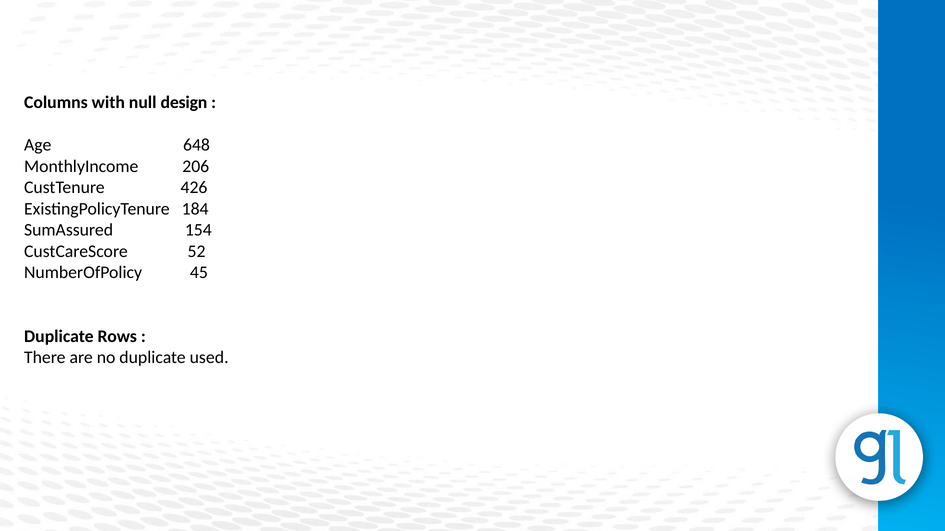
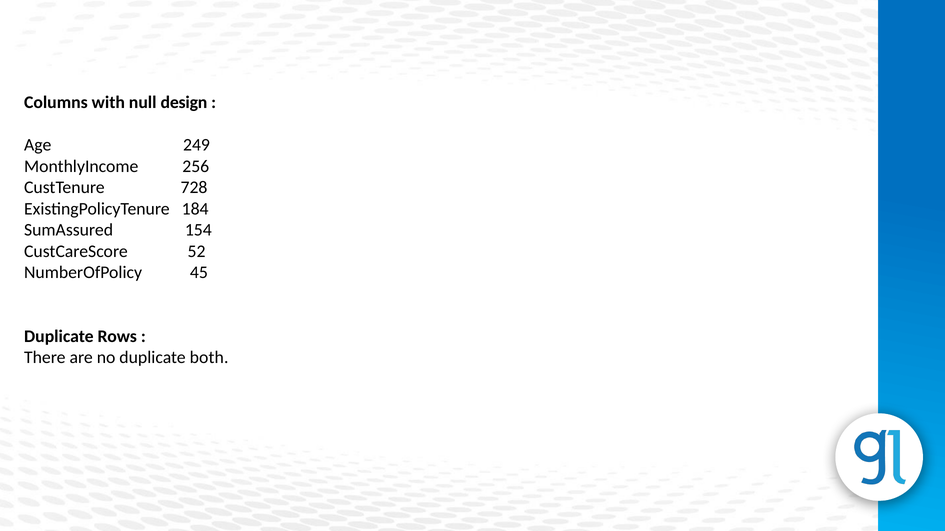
648: 648 -> 249
206: 206 -> 256
426: 426 -> 728
used: used -> both
